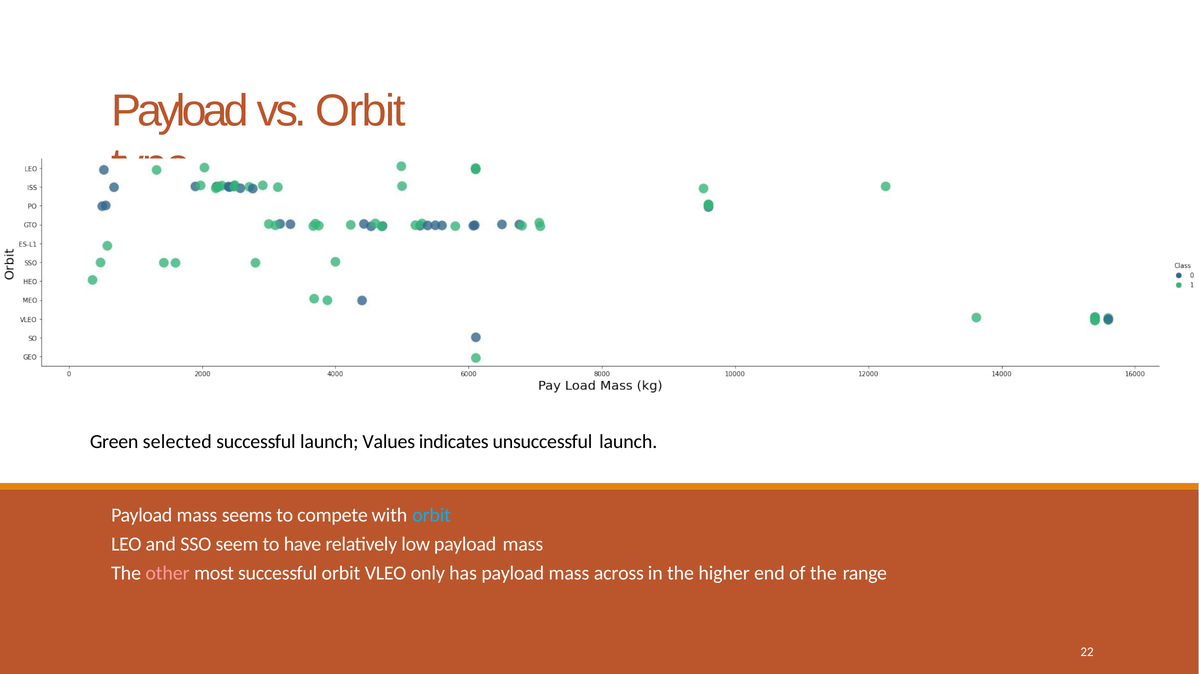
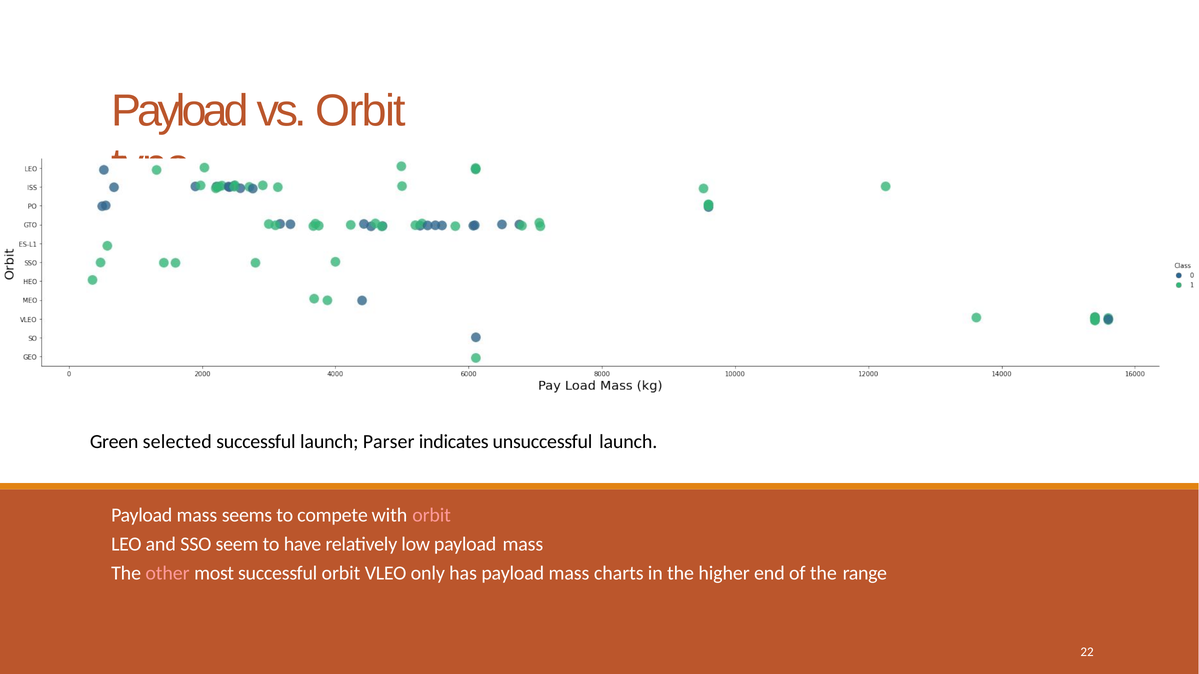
Values: Values -> Parser
orbit at (432, 516) colour: light blue -> pink
across: across -> charts
